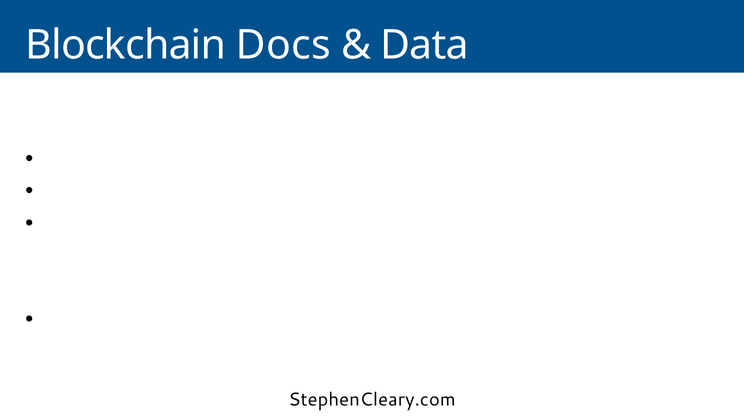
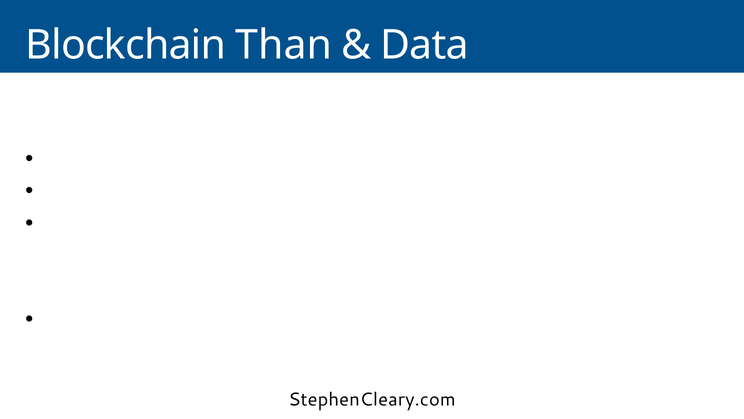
Docs: Docs -> Than
